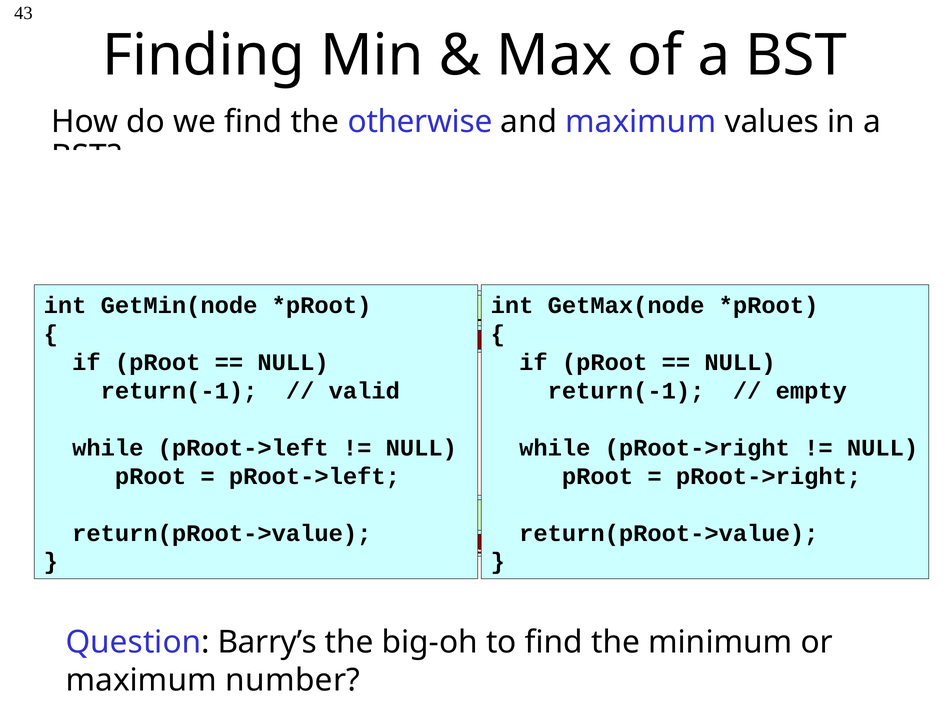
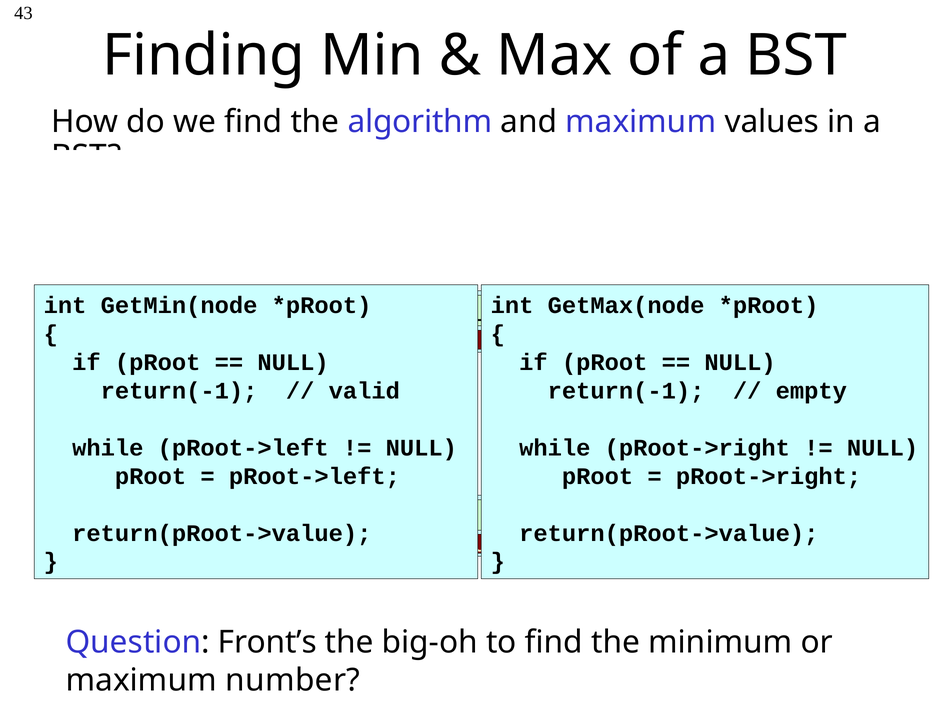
otherwise: otherwise -> algorithm
Barry’s: Barry’s -> Front’s
